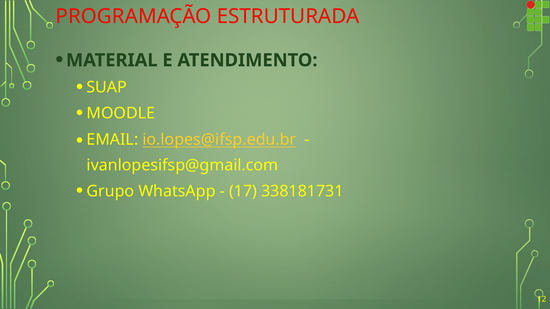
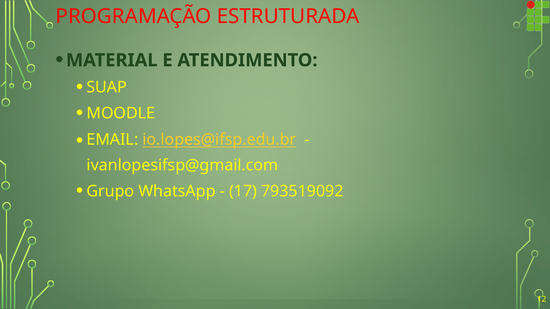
338181731: 338181731 -> 793519092
